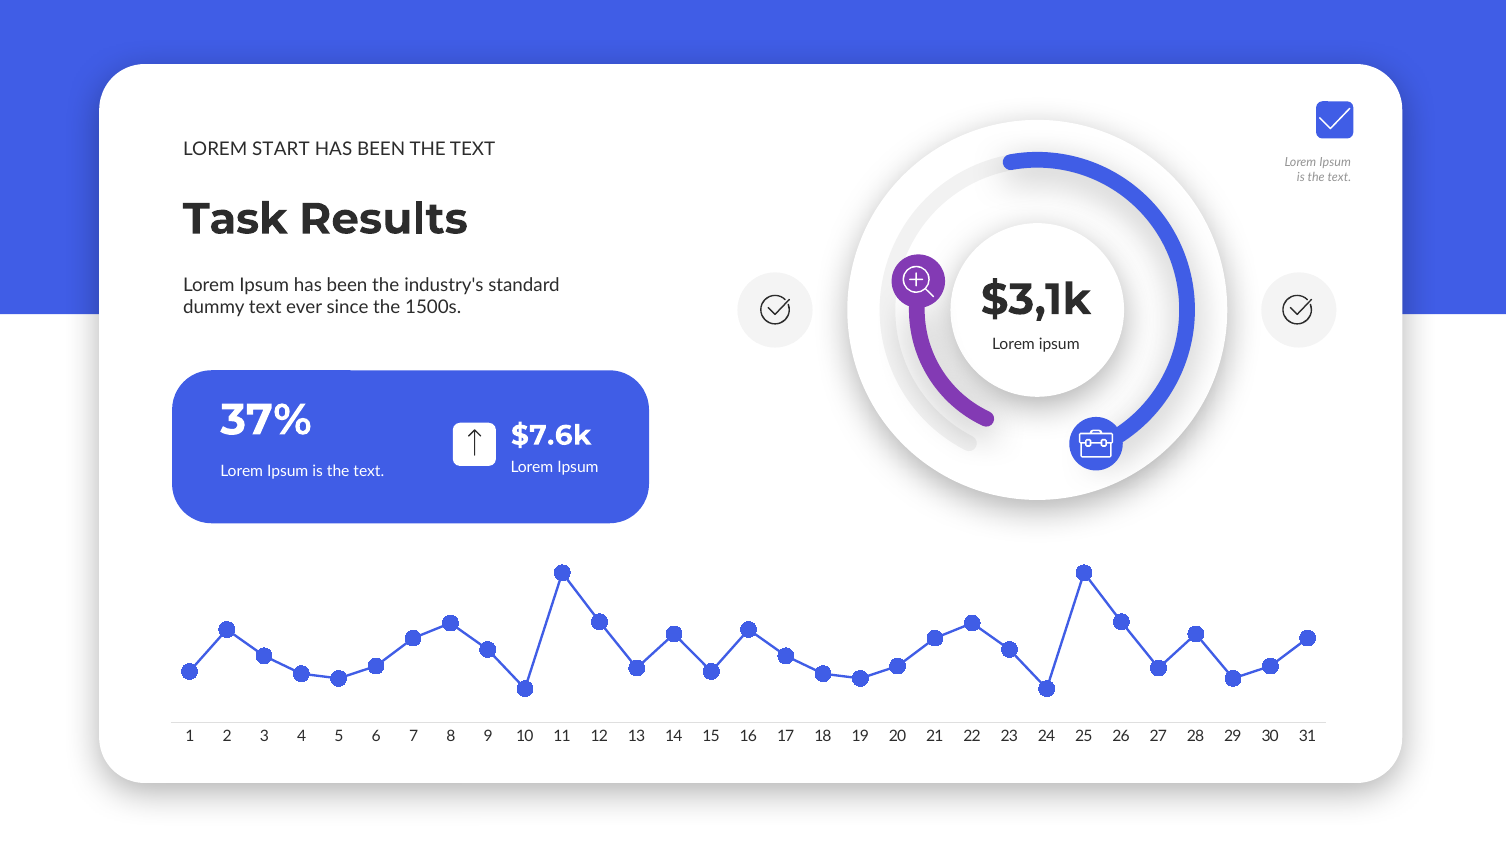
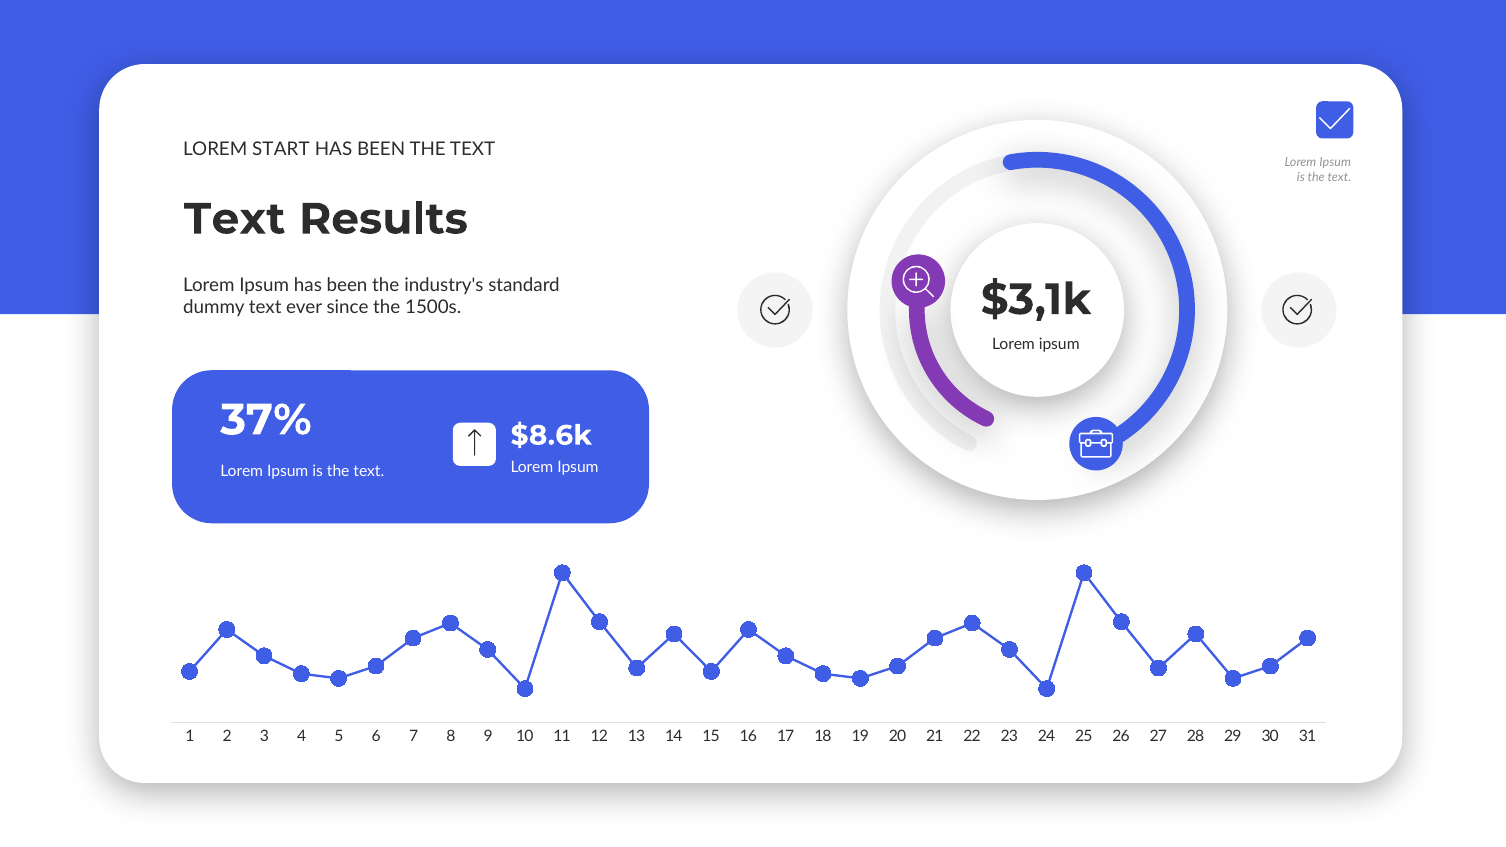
Task at (235, 219): Task -> Text
$7.6k: $7.6k -> $8.6k
